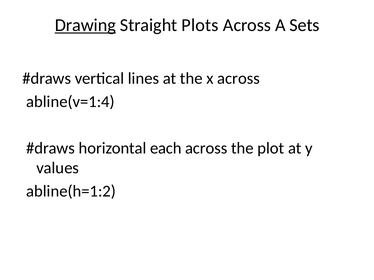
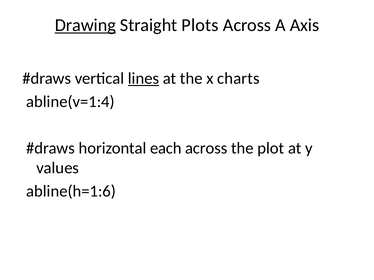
Sets: Sets -> Axis
lines underline: none -> present
x across: across -> charts
abline(h=1:2: abline(h=1:2 -> abline(h=1:6
